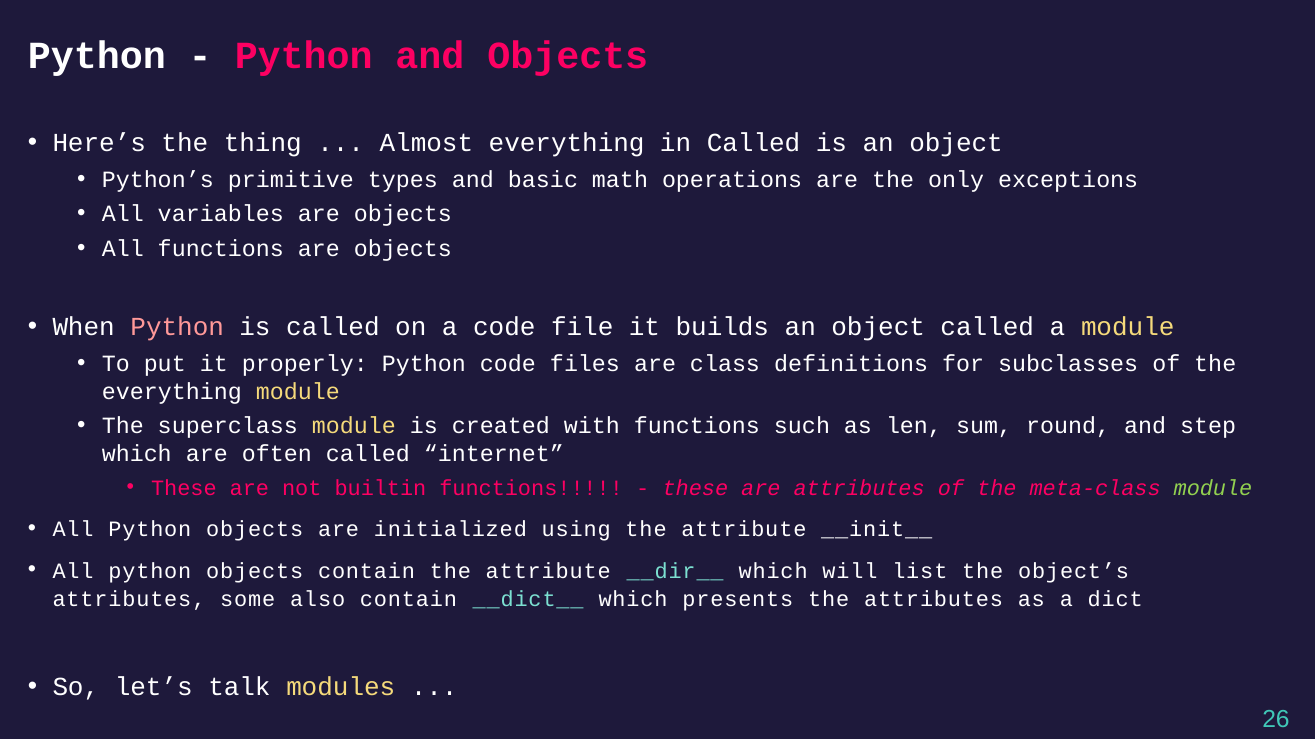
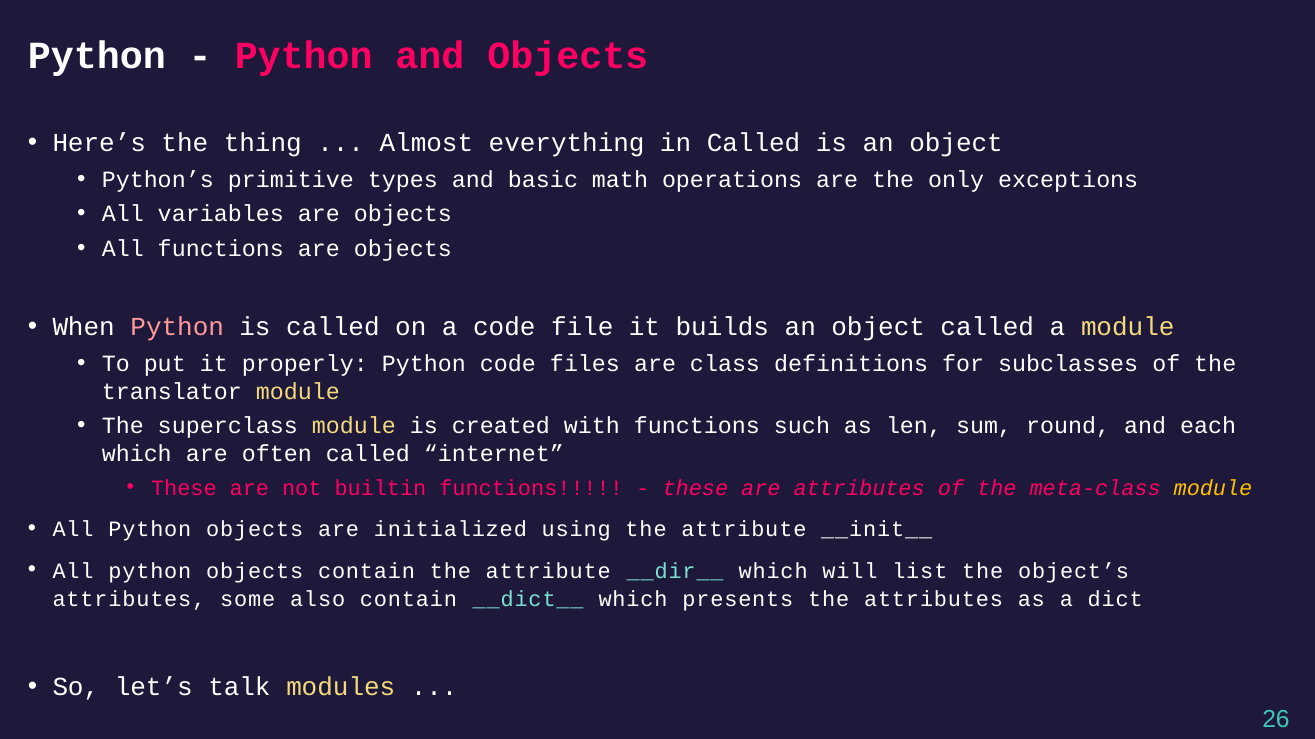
everything at (172, 392): everything -> translator
step: step -> each
module at (1213, 488) colour: light green -> yellow
